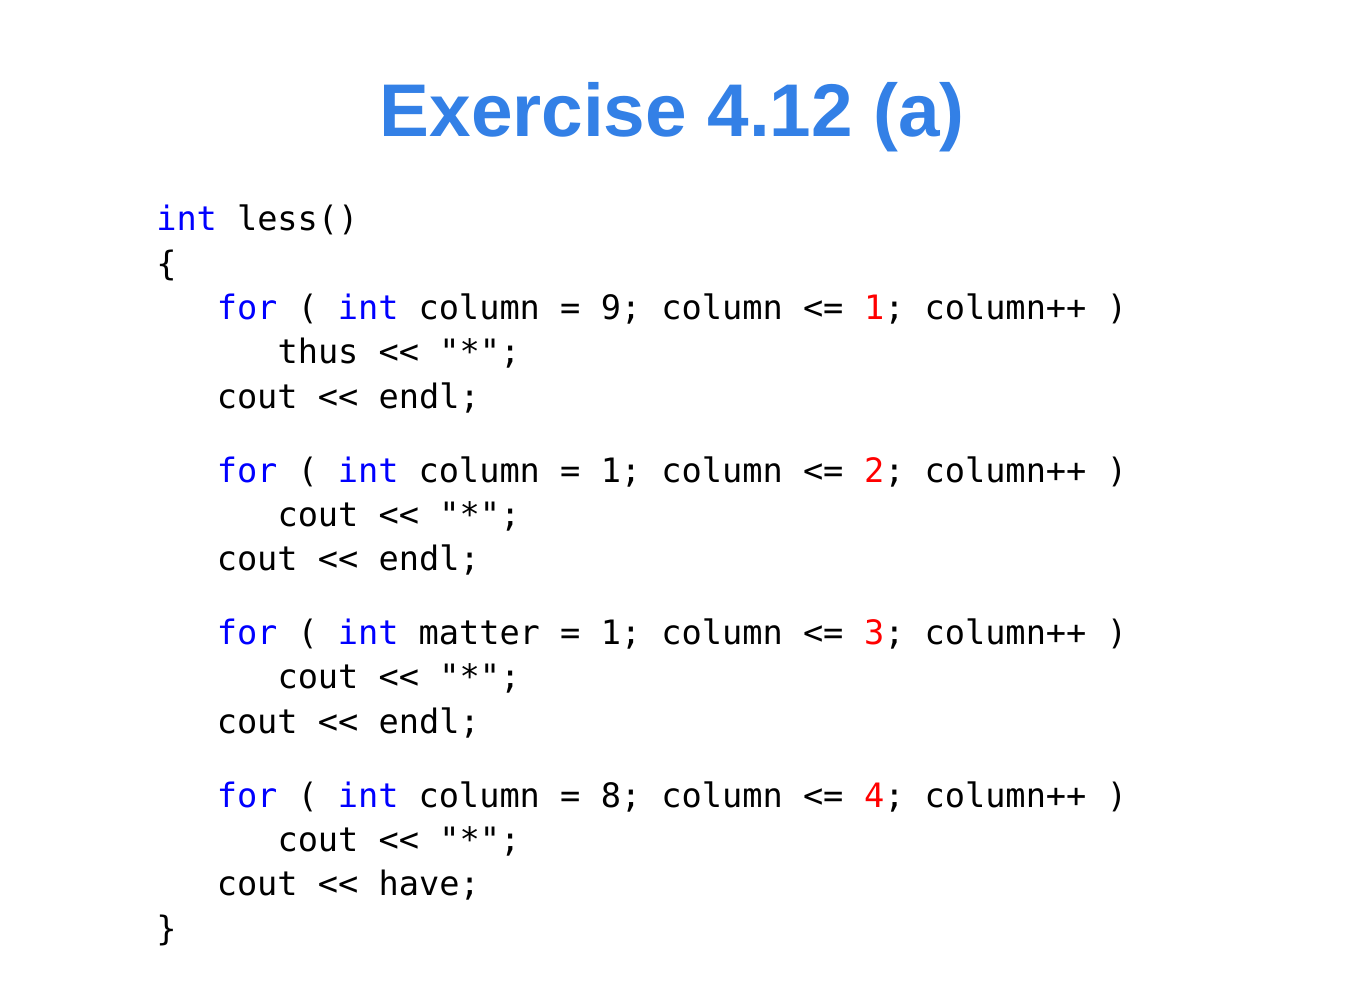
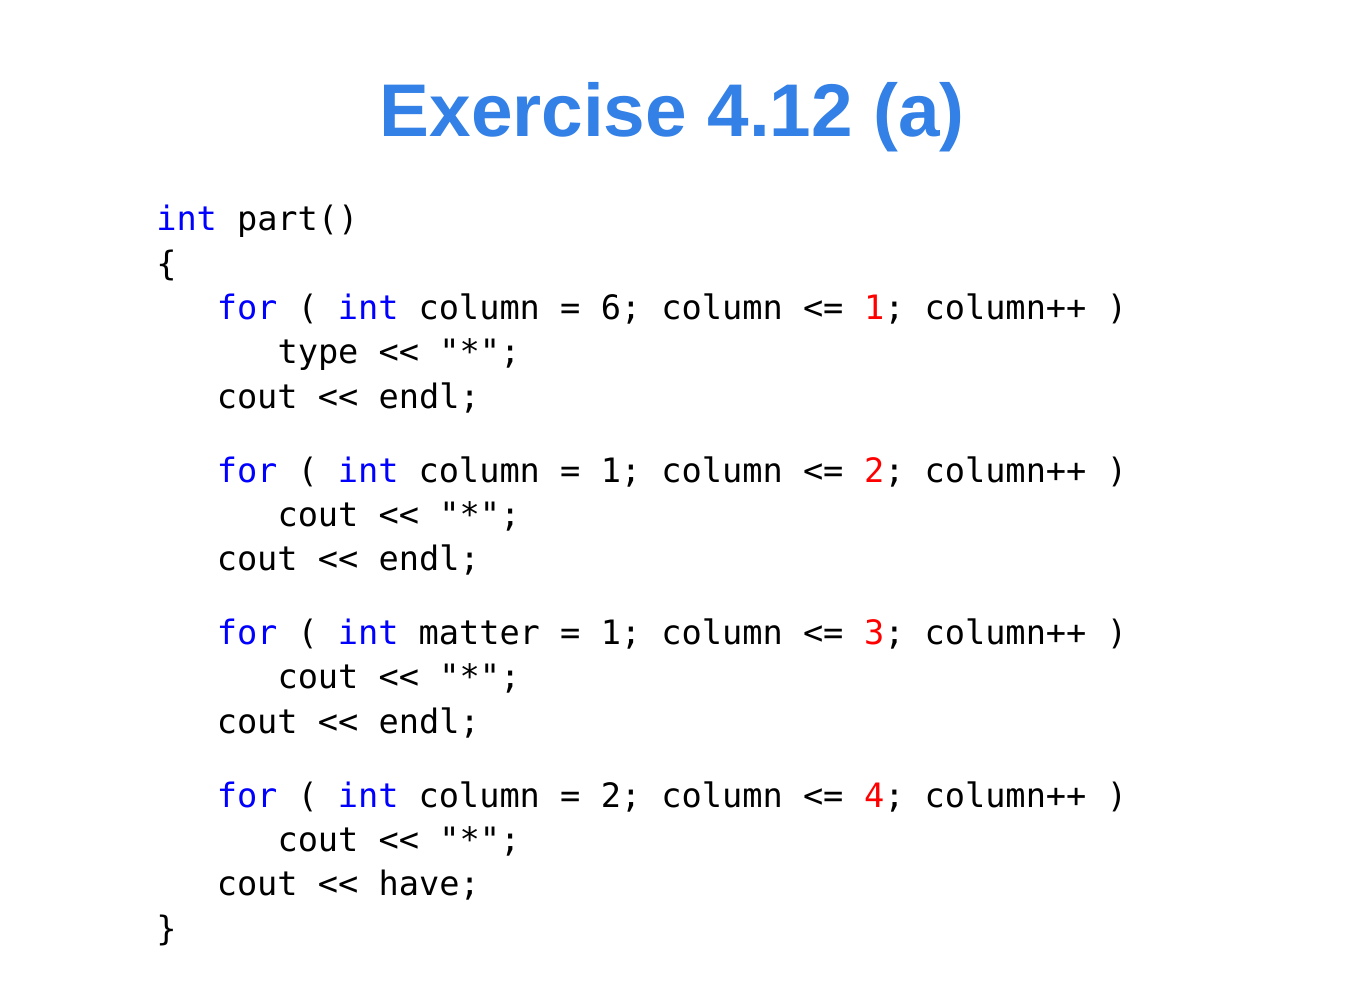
less(: less( -> part(
9: 9 -> 6
thus: thus -> type
8 at (621, 797): 8 -> 2
